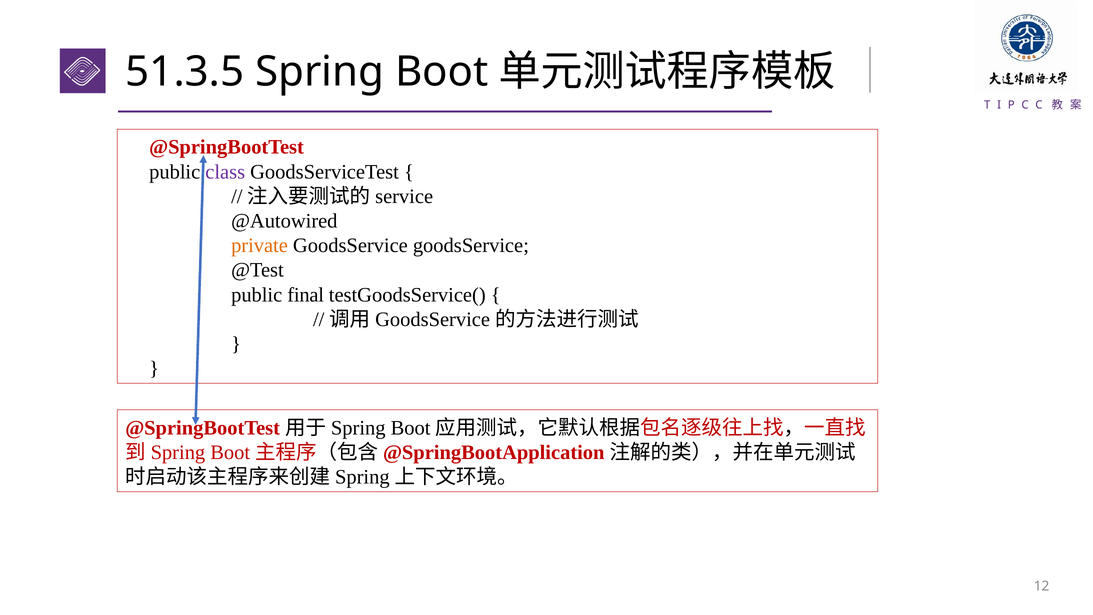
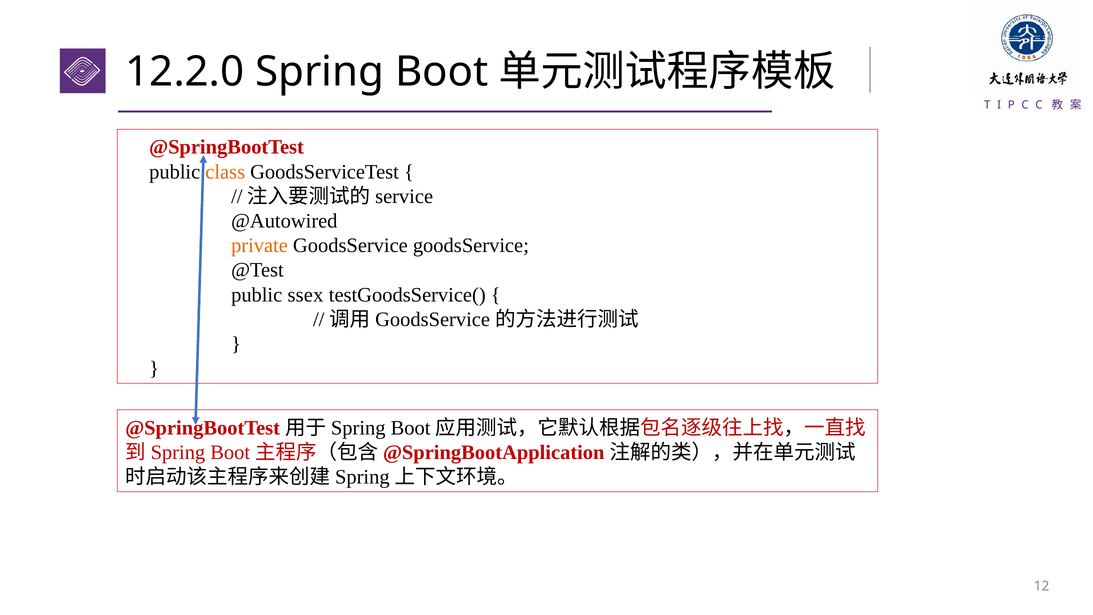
51.3.5: 51.3.5 -> 12.2.0
class colour: purple -> orange
final: final -> ssex
